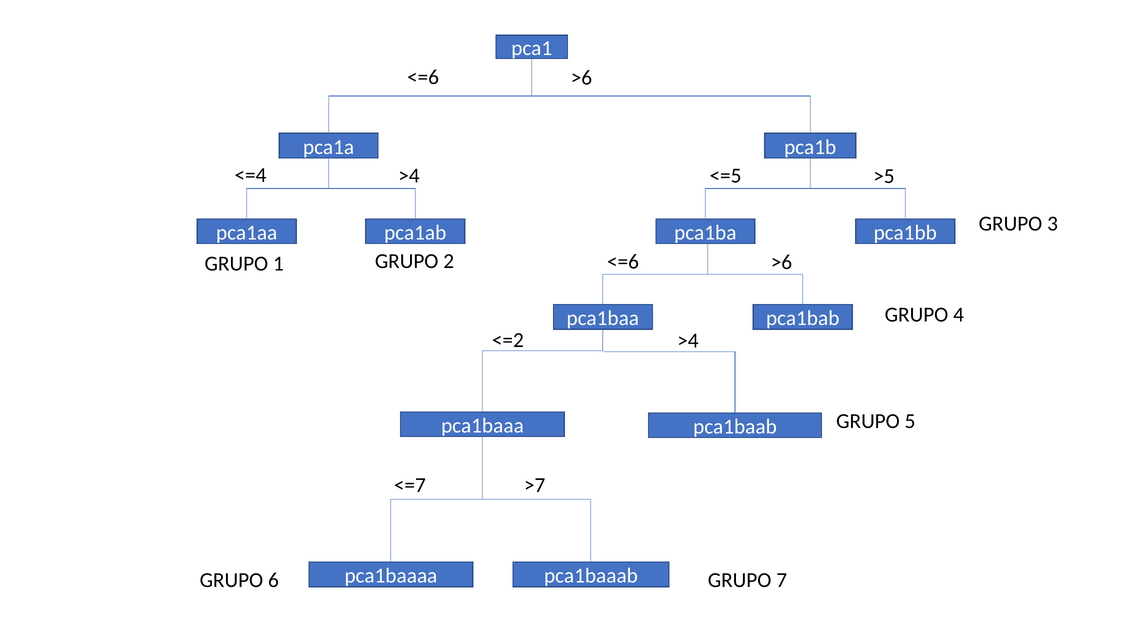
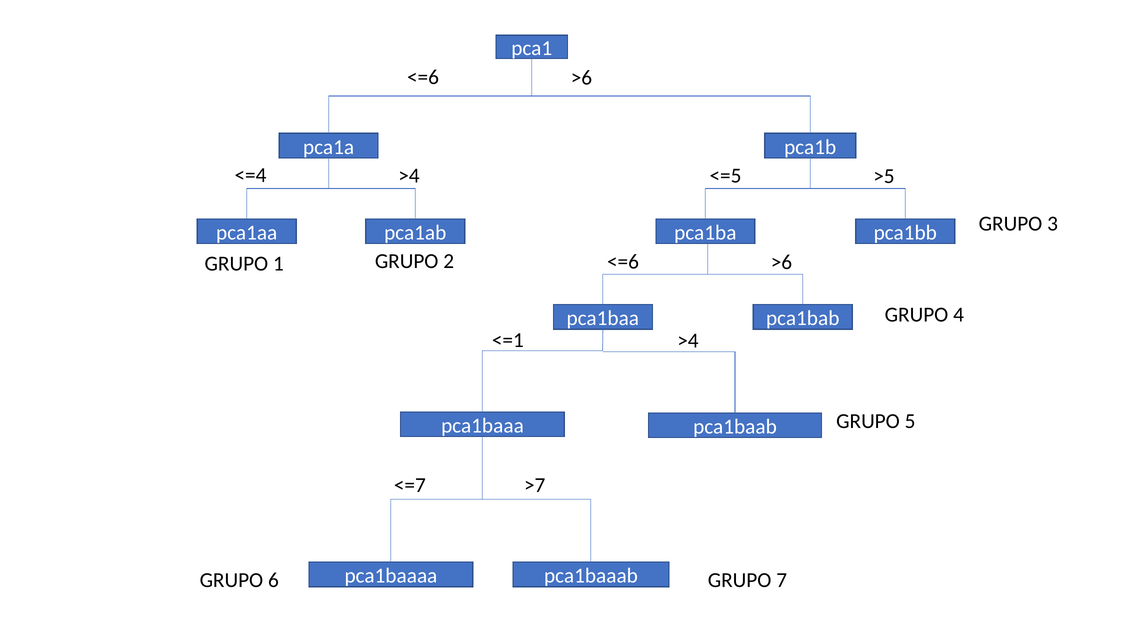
<=2: <=2 -> <=1
